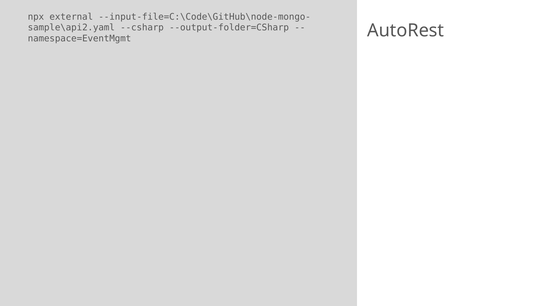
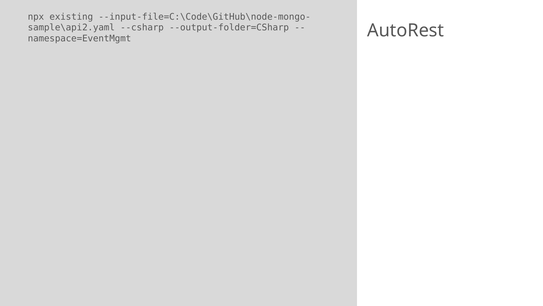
external: external -> existing
